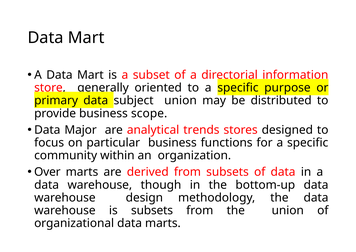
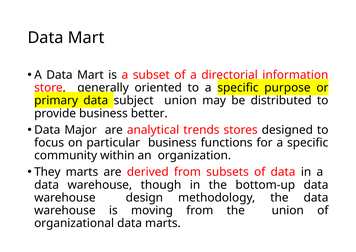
scope: scope -> better
Over: Over -> They
is subsets: subsets -> moving
